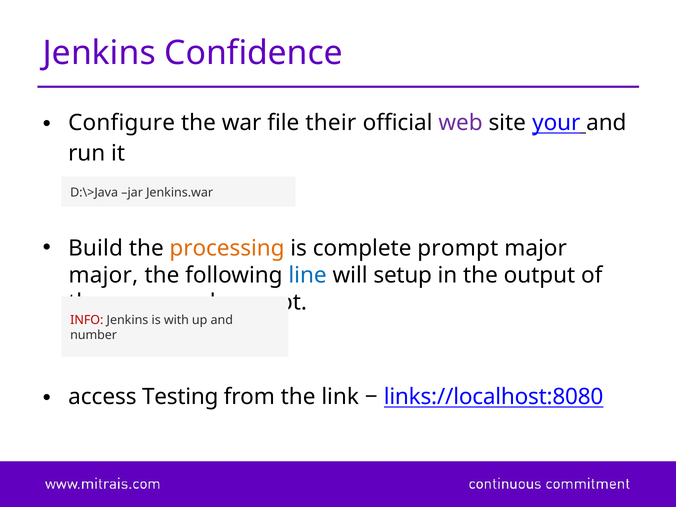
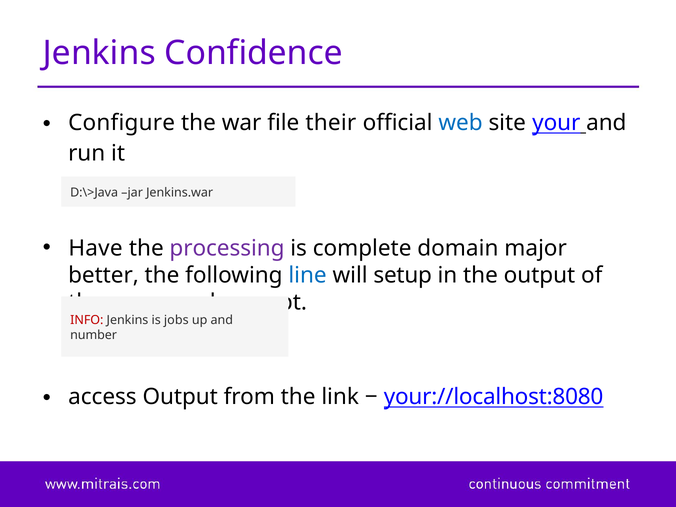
web colour: purple -> blue
Build: Build -> Have
processing colour: orange -> purple
complete prompt: prompt -> domain
major at (103, 275): major -> better
with: with -> jobs
access Testing: Testing -> Output
links://localhost:8080: links://localhost:8080 -> your://localhost:8080
